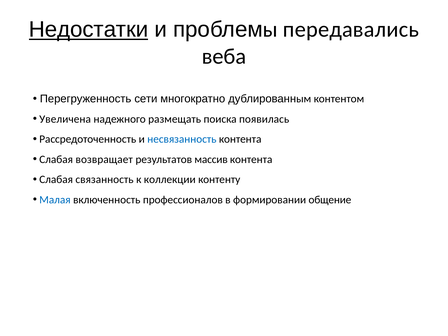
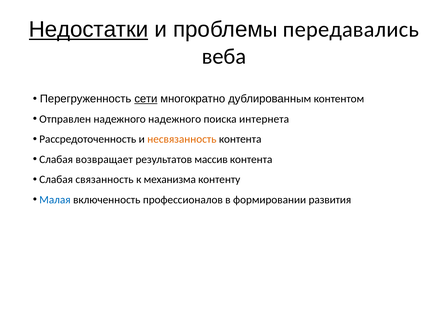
сети underline: none -> present
Увеличена: Увеличена -> Отправлен
надежного размещать: размещать -> надежного
появилась: появилась -> интернета
несвязанность colour: blue -> orange
коллекции: коллекции -> механизма
общение: общение -> развития
